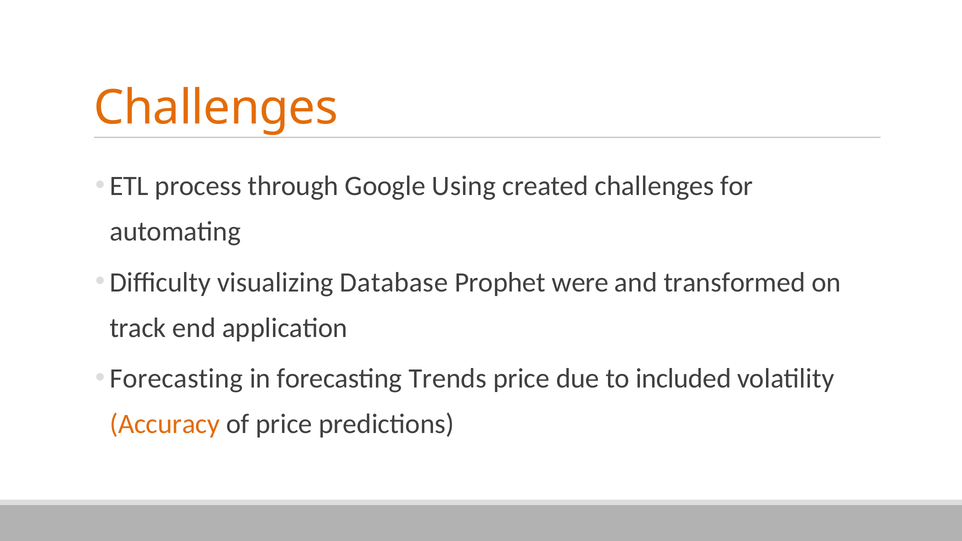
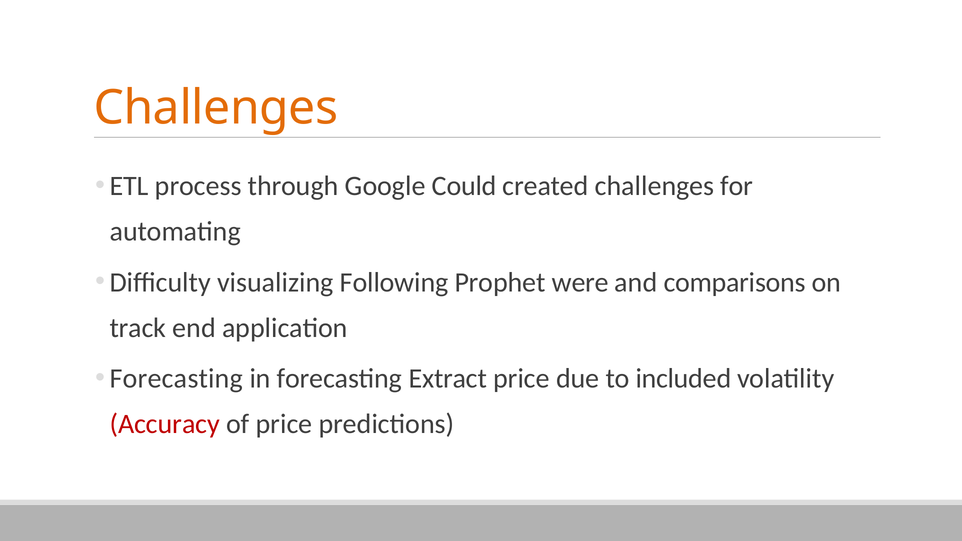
Using: Using -> Could
Database: Database -> Following
transformed: transformed -> comparisons
Trends: Trends -> Extract
Accuracy colour: orange -> red
